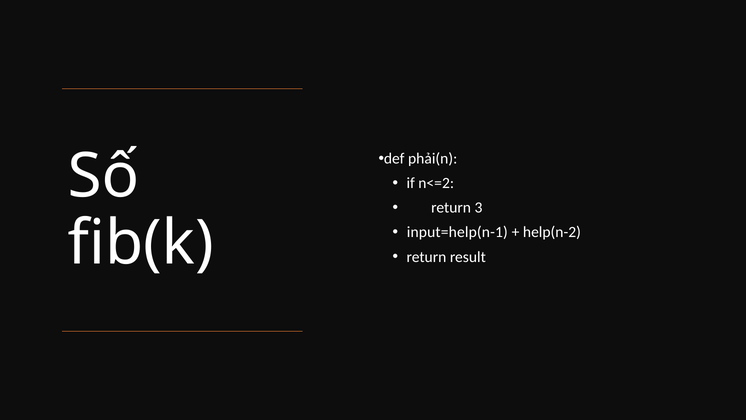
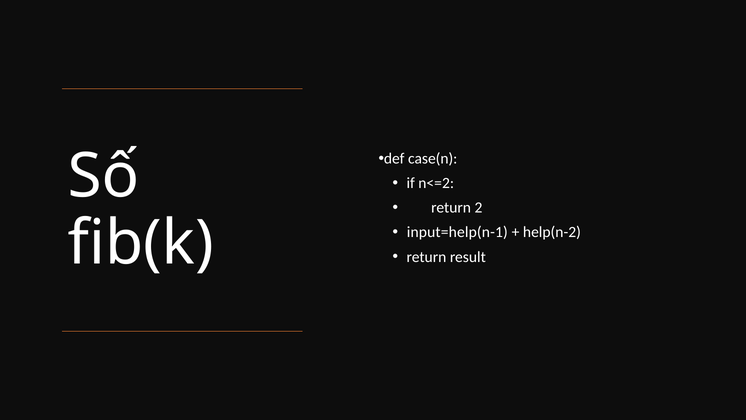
phải(n: phải(n -> case(n
3: 3 -> 2
